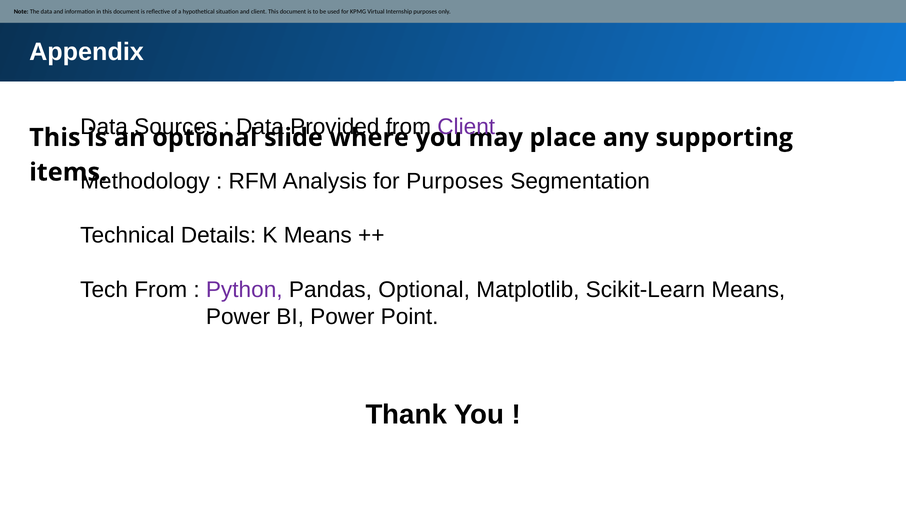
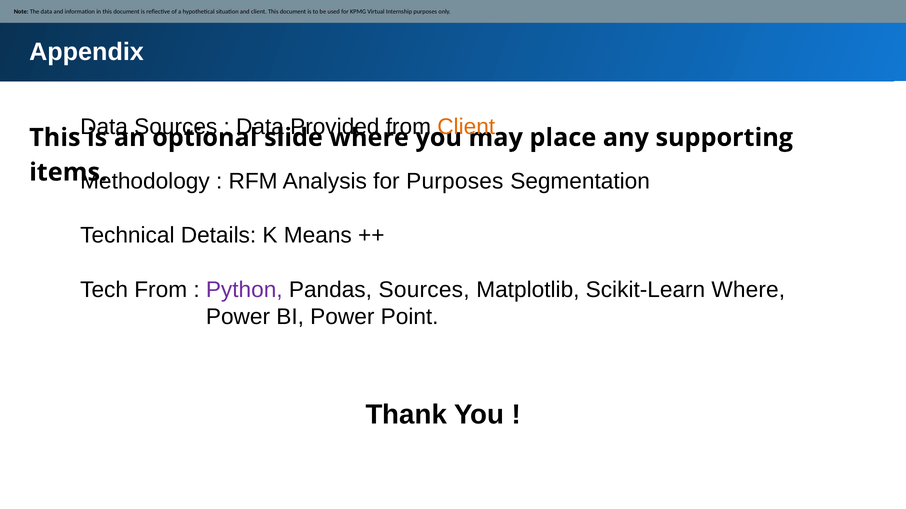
Client at (466, 127) colour: purple -> orange
Pandas Optional: Optional -> Sources
Scikit-Learn Means: Means -> Where
